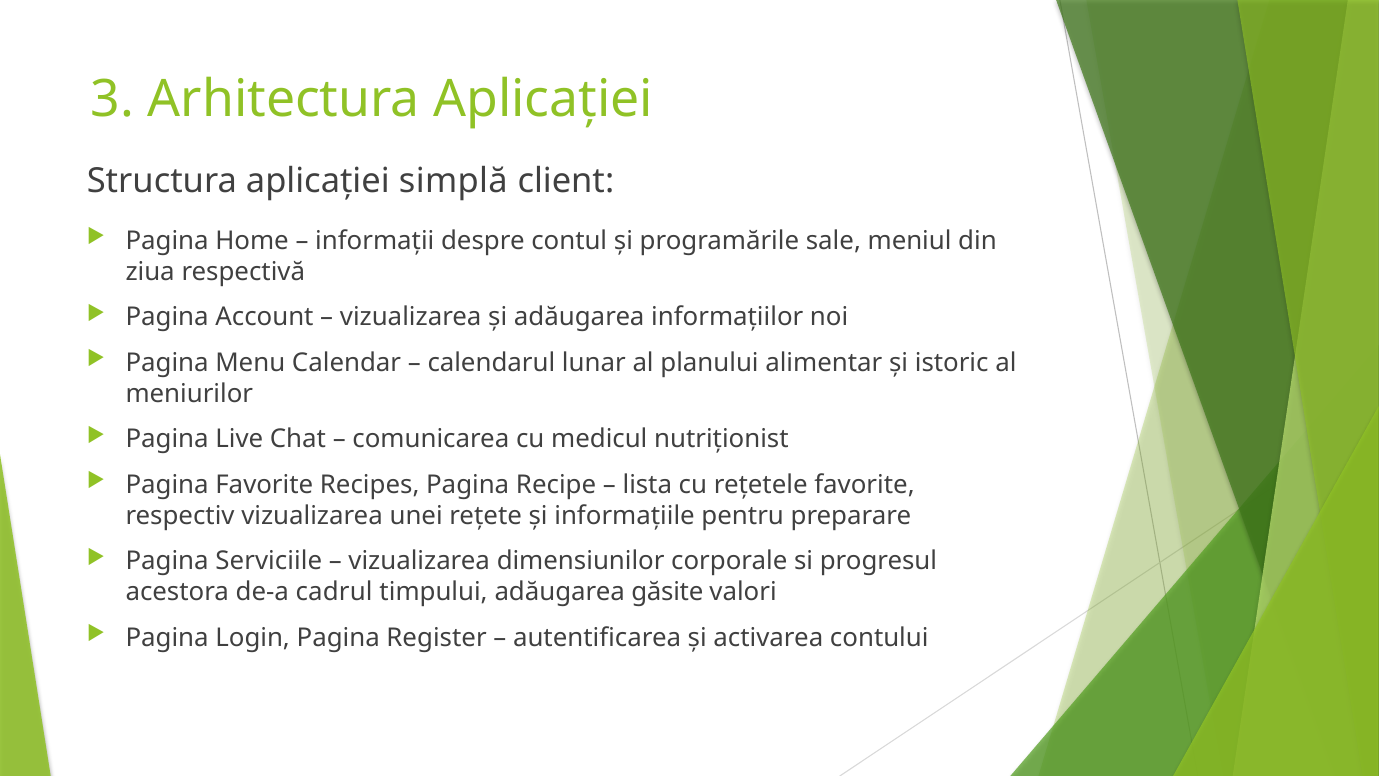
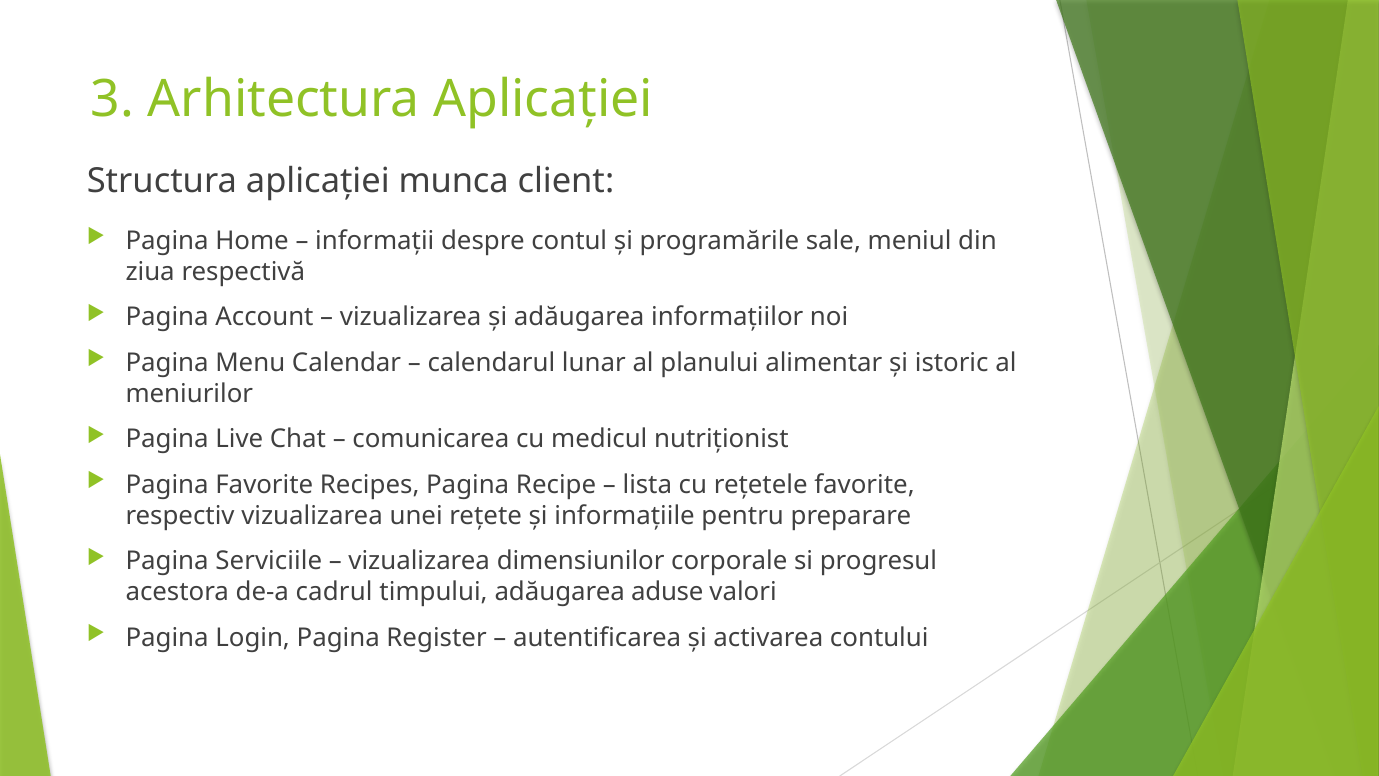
simplă: simplă -> munca
găsite: găsite -> aduse
